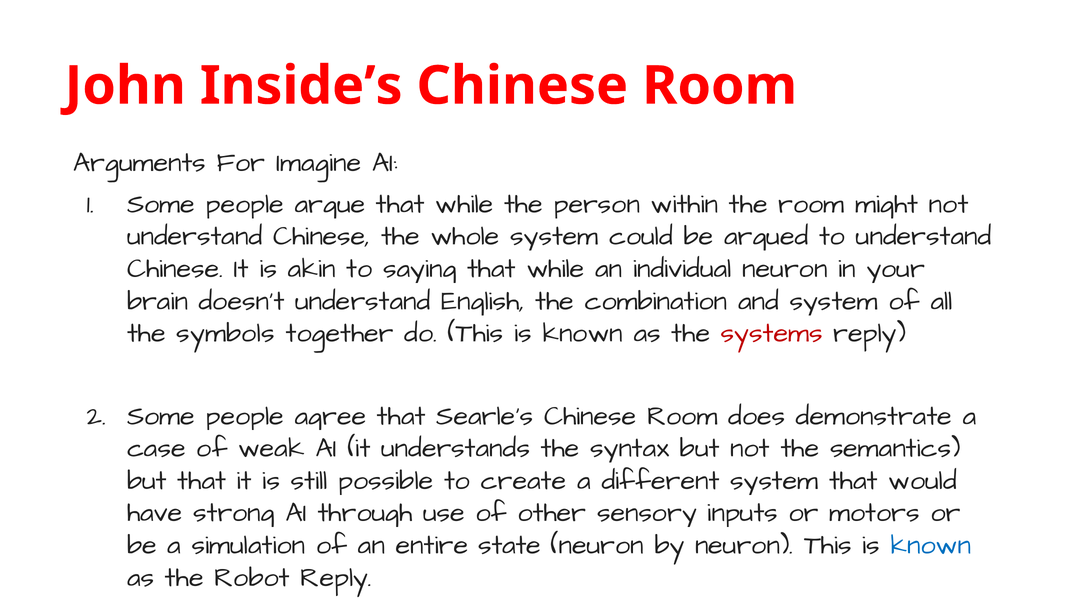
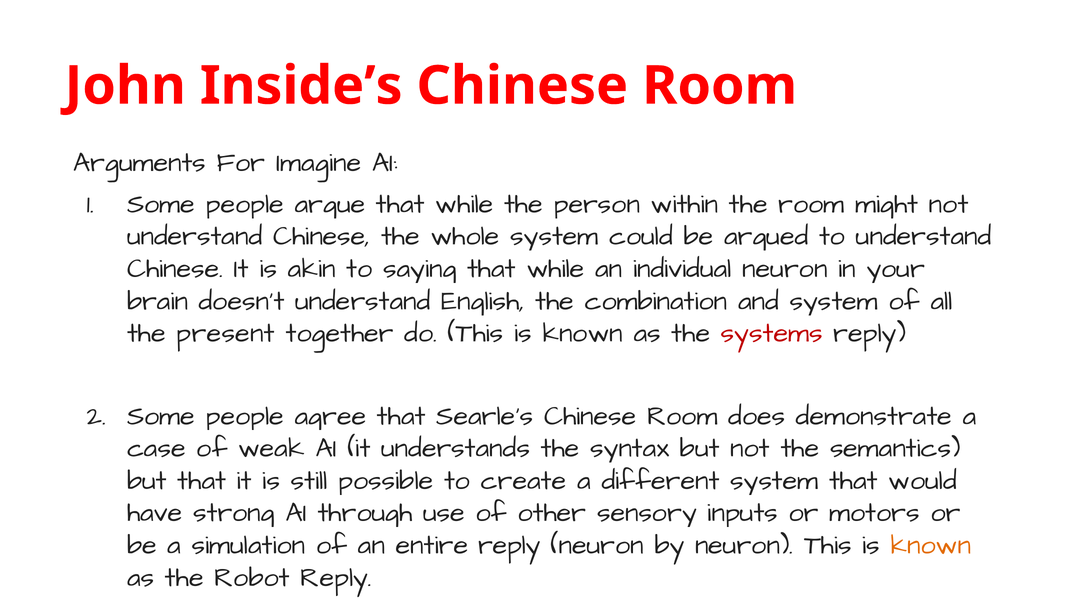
symbols: symbols -> present
entire state: state -> reply
known at (931, 544) colour: blue -> orange
